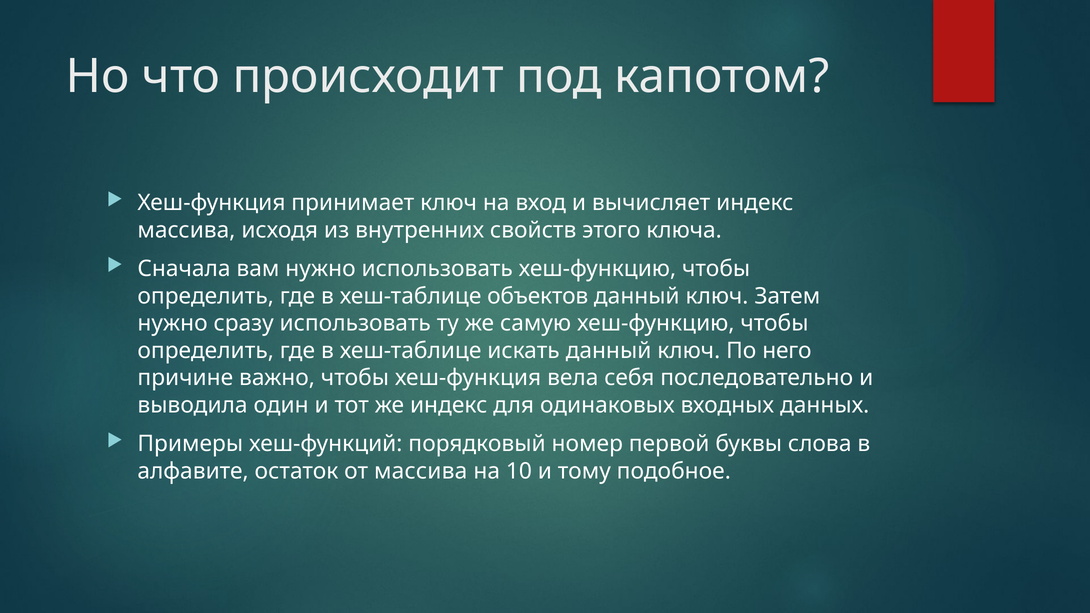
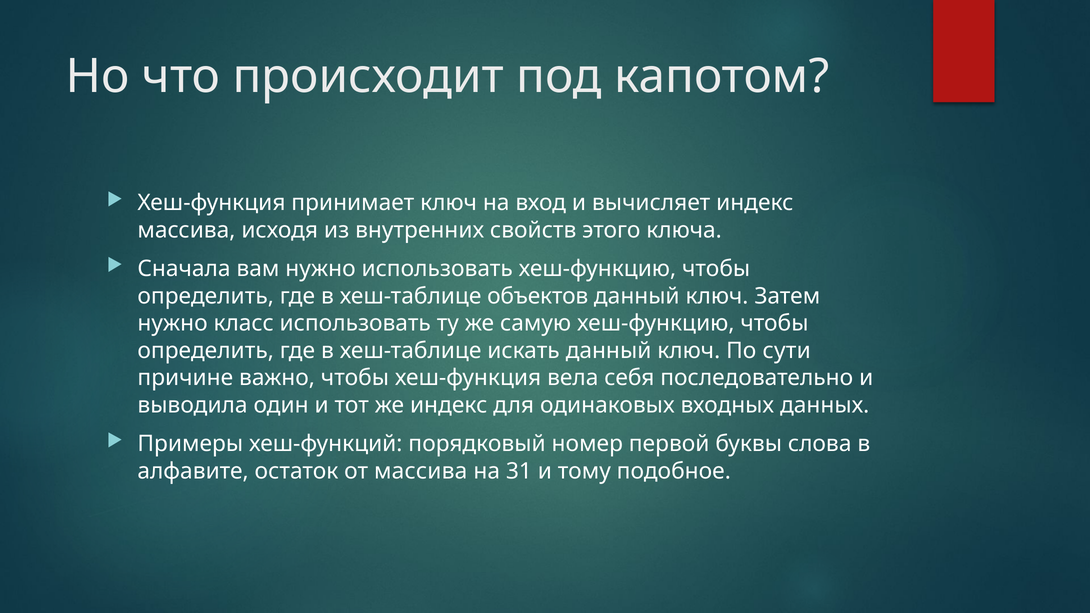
сразу: сразу -> класс
него: него -> сути
10: 10 -> 31
